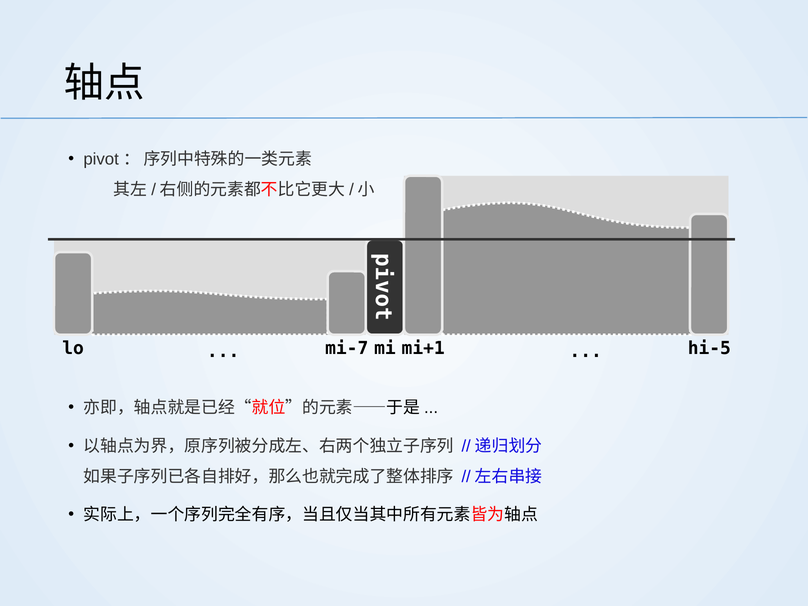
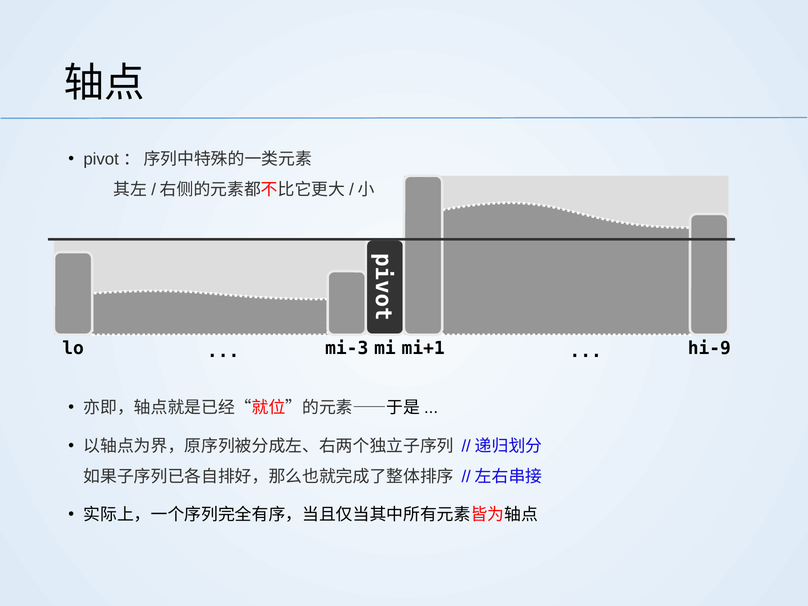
mi-7: mi-7 -> mi-3
hi-5: hi-5 -> hi-9
